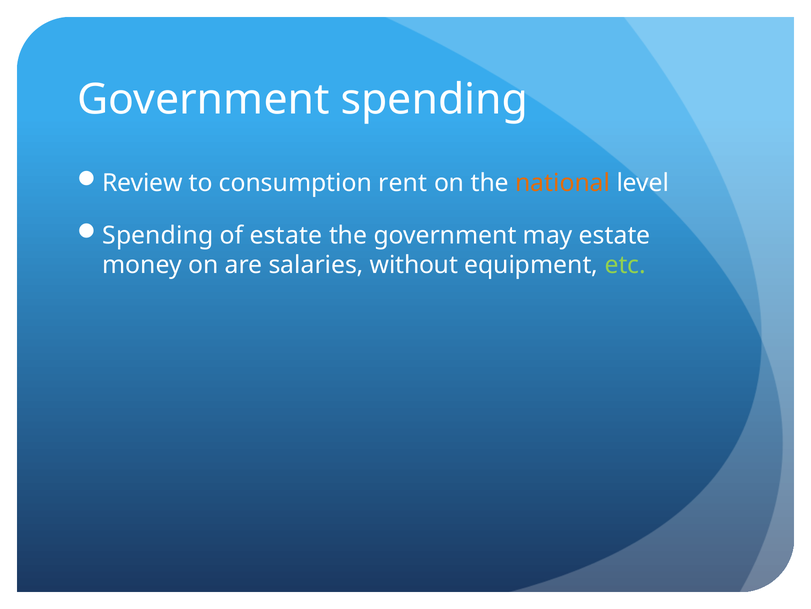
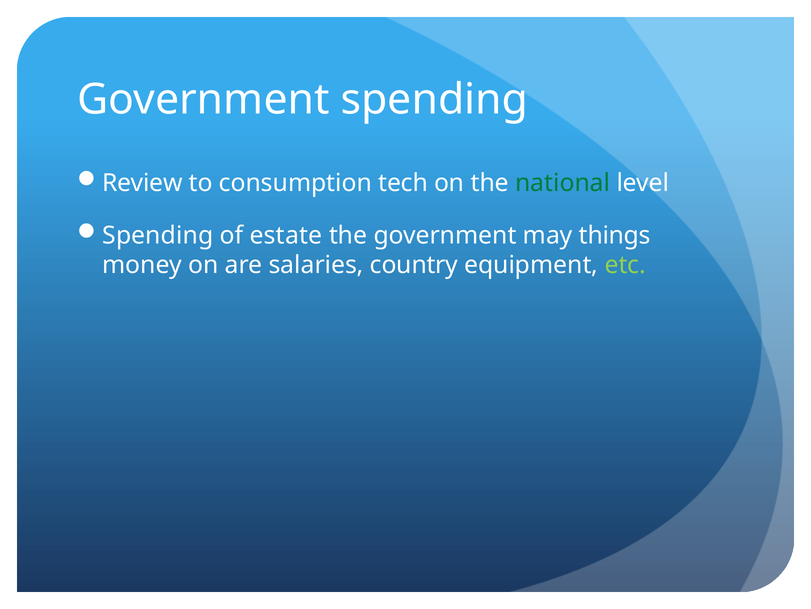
rent: rent -> tech
national colour: orange -> green
may estate: estate -> things
without: without -> country
